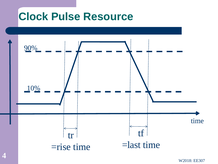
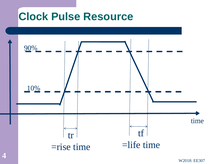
=last: =last -> =life
